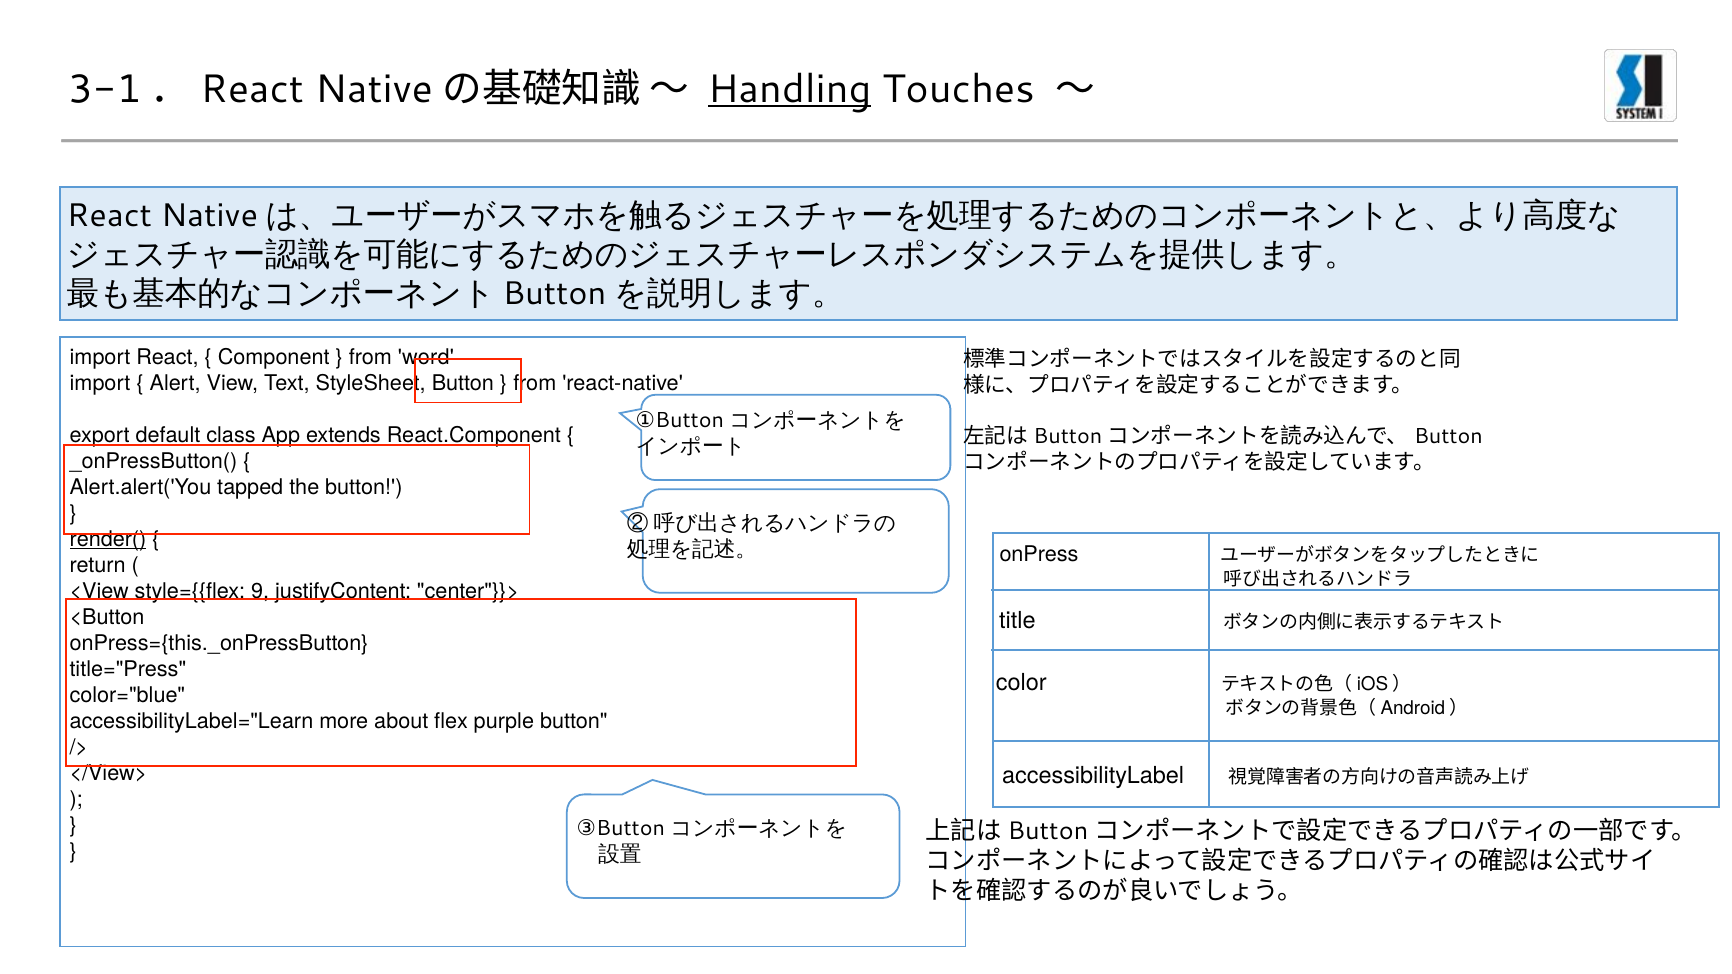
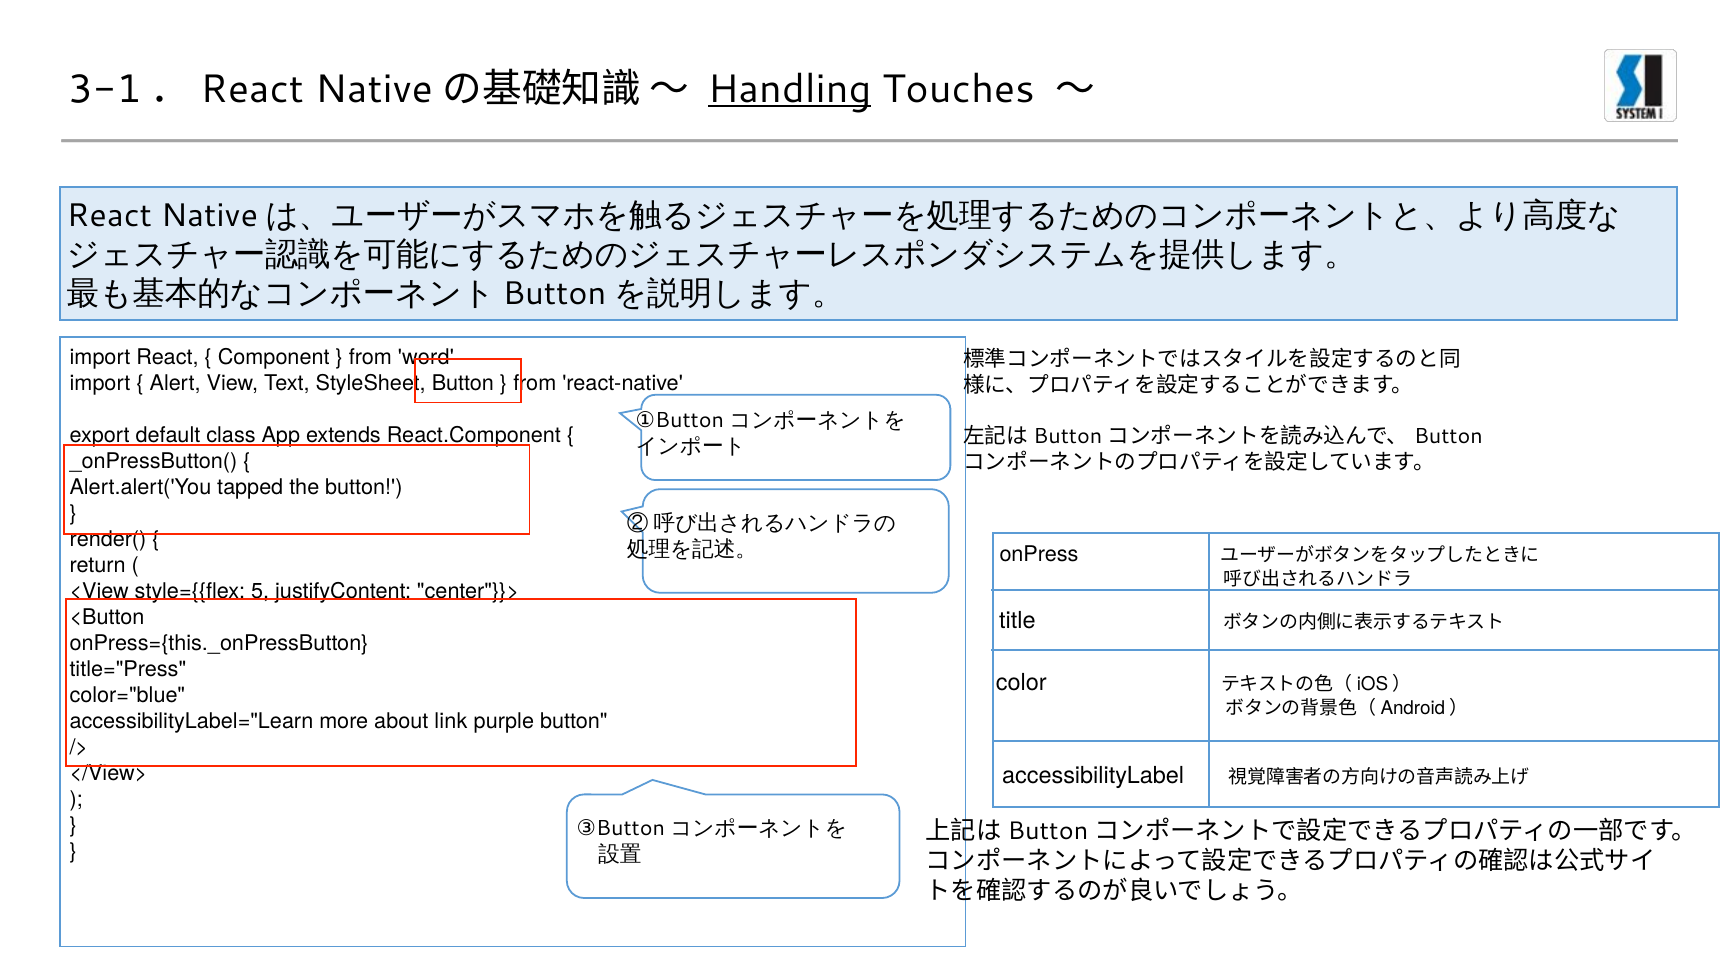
render( underline: present -> none
9: 9 -> 5
flex: flex -> link
